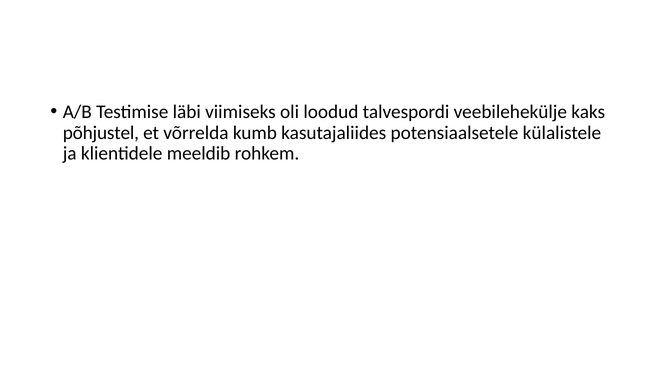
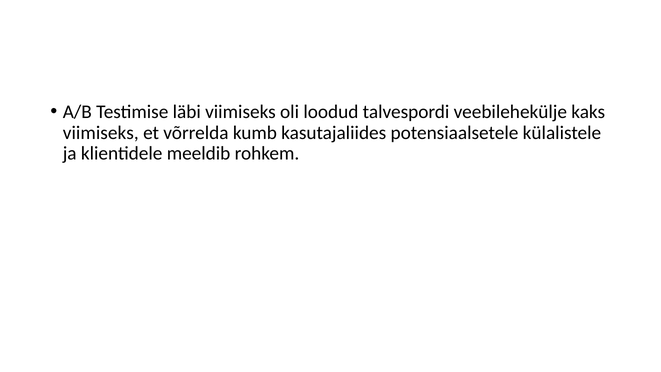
põhjustel at (101, 133): põhjustel -> viimiseks
